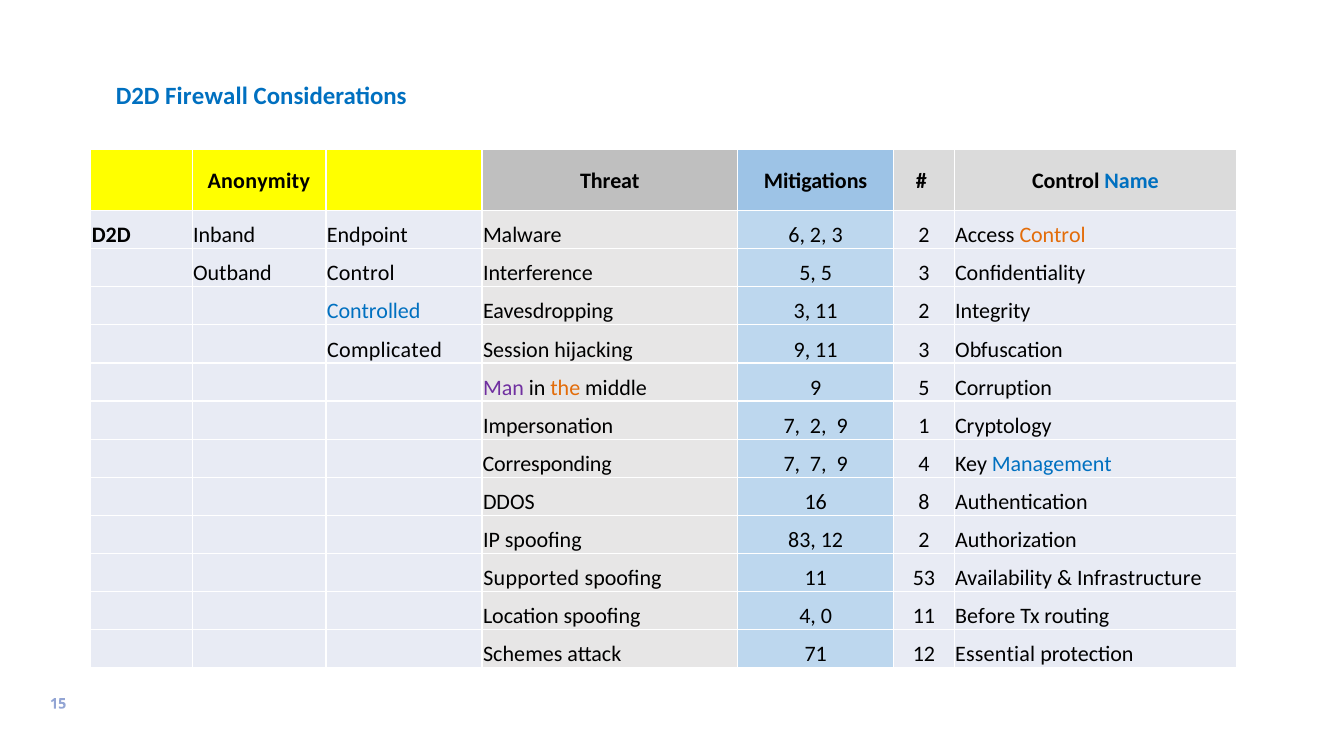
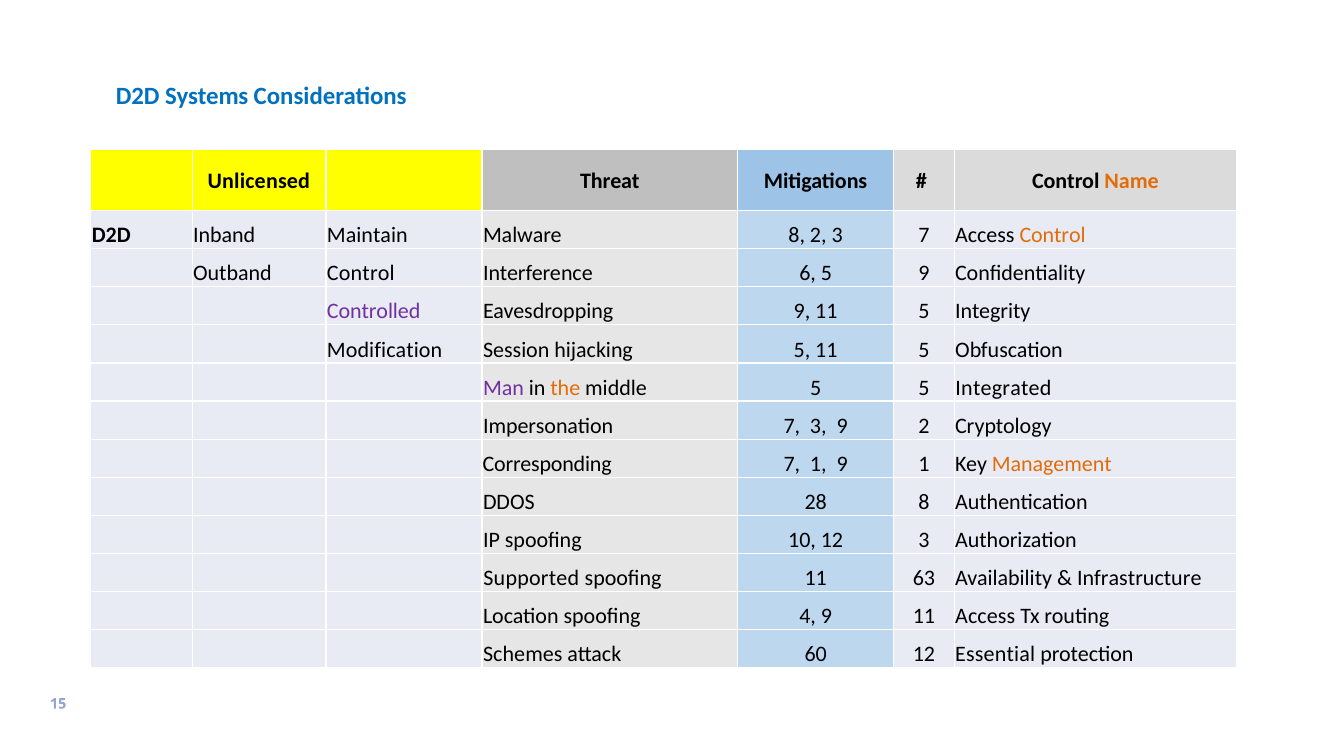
Firewall: Firewall -> Systems
Anonymity: Anonymity -> Unlicensed
Name colour: blue -> orange
Endpoint: Endpoint -> Maintain
Malware 6: 6 -> 8
3 2: 2 -> 7
Interference 5: 5 -> 6
5 3: 3 -> 9
Controlled colour: blue -> purple
Eavesdropping 3: 3 -> 9
2 at (924, 312): 2 -> 5
Complicated: Complicated -> Modification
hijacking 9: 9 -> 5
3 at (924, 350): 3 -> 5
middle 9: 9 -> 5
Corruption: Corruption -> Integrated
7 2: 2 -> 3
9 1: 1 -> 2
7 7: 7 -> 1
9 4: 4 -> 1
Management colour: blue -> orange
16: 16 -> 28
83: 83 -> 10
12 2: 2 -> 3
53: 53 -> 63
4 0: 0 -> 9
11 Before: Before -> Access
71: 71 -> 60
